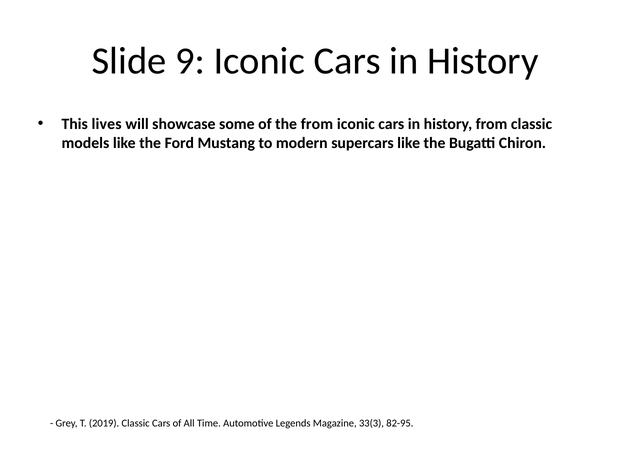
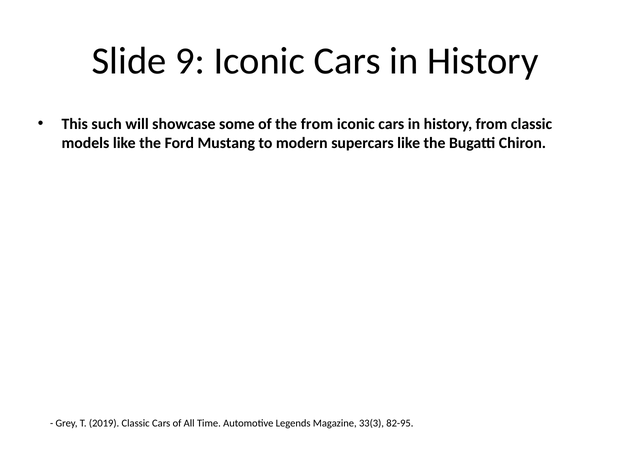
lives: lives -> such
